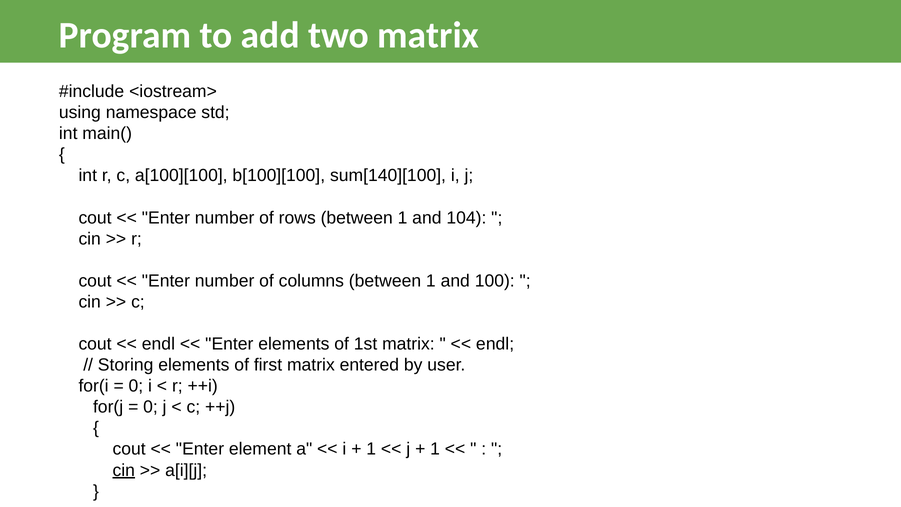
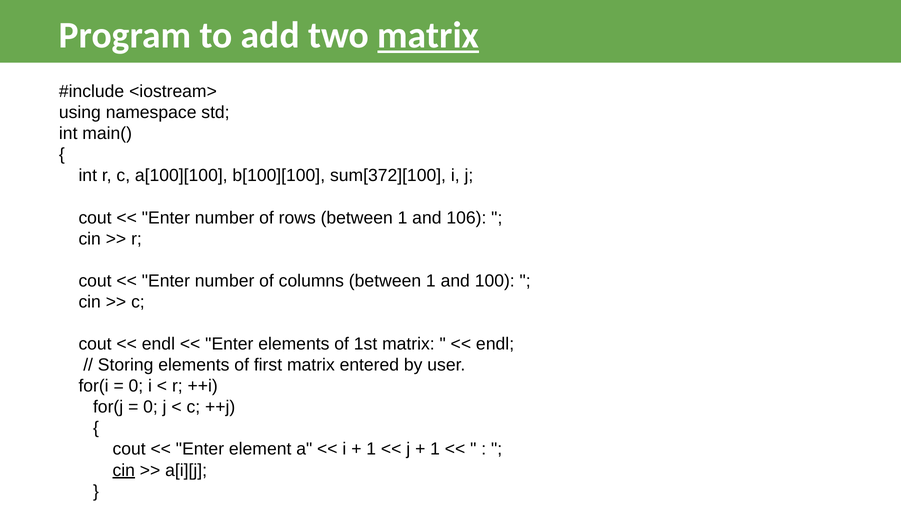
matrix at (428, 36) underline: none -> present
sum[140][100: sum[140][100 -> sum[372][100
104: 104 -> 106
